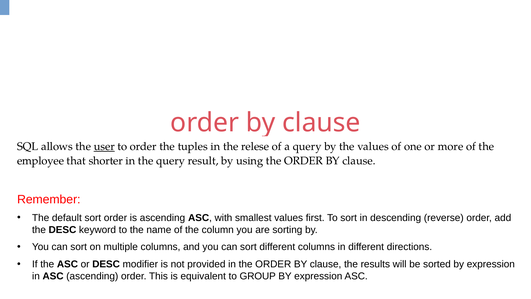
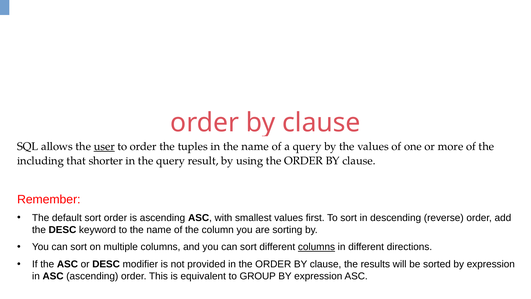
in the relese: relese -> name
employee: employee -> including
columns at (316, 247) underline: none -> present
